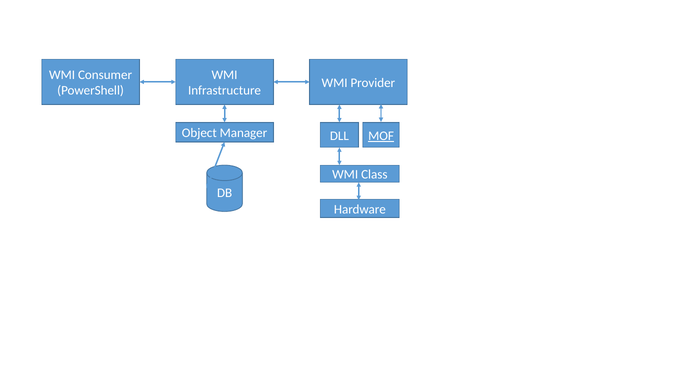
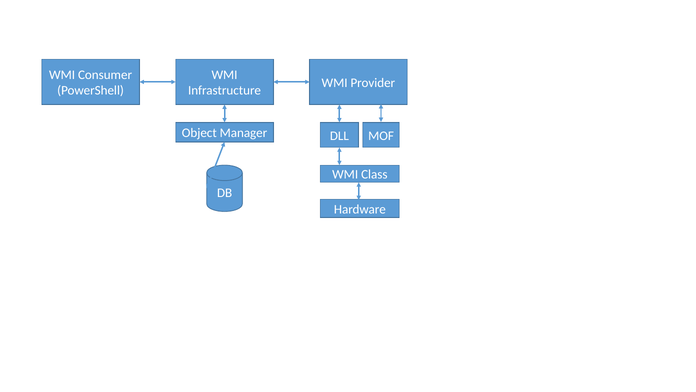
MOF underline: present -> none
